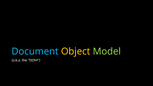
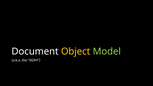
Document colour: light blue -> white
